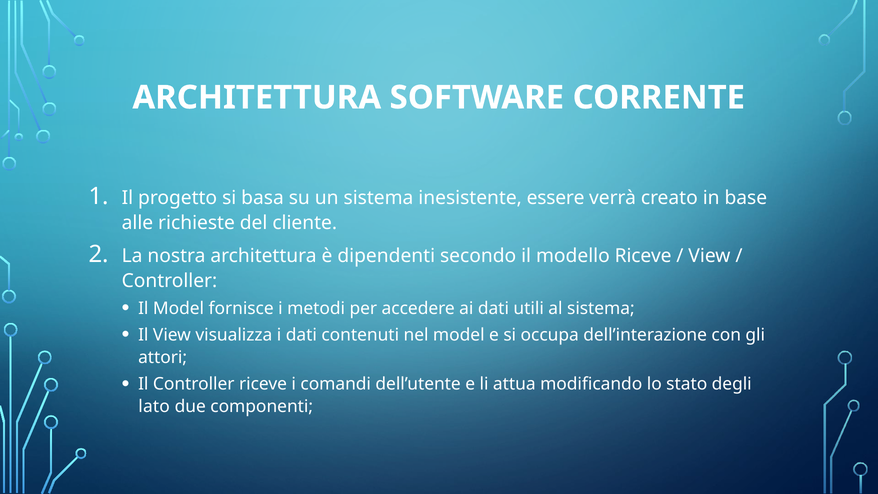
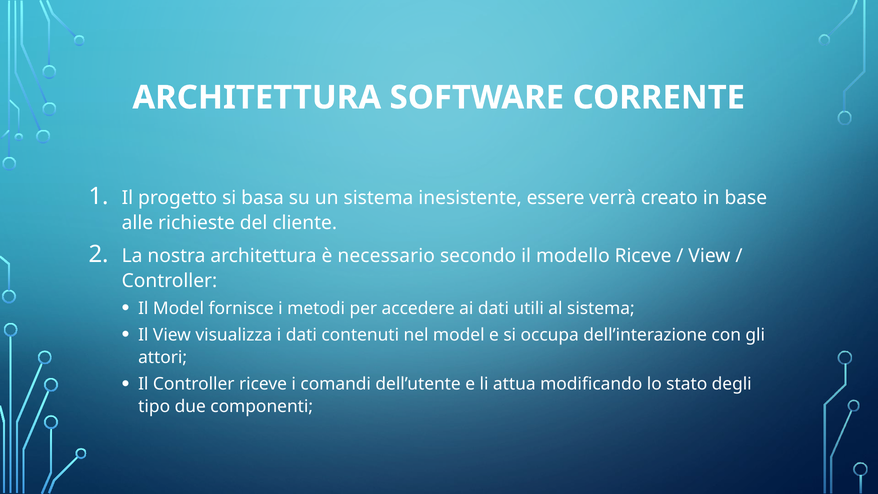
dipendenti: dipendenti -> necessario
lato: lato -> tipo
